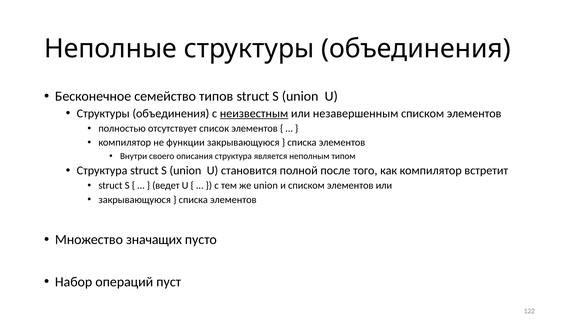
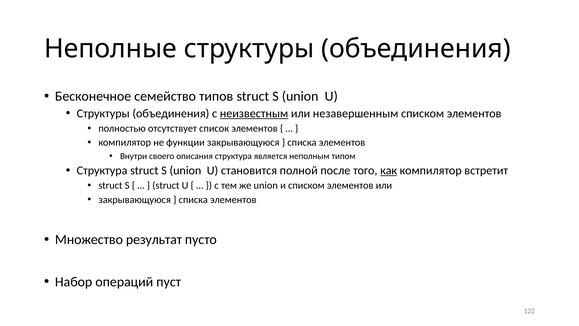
как underline: none -> present
ведет at (166, 185): ведет -> struct
значащих: значащих -> результат
